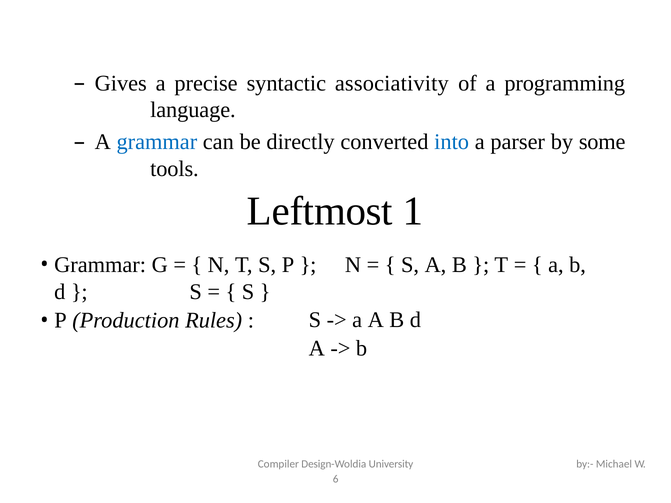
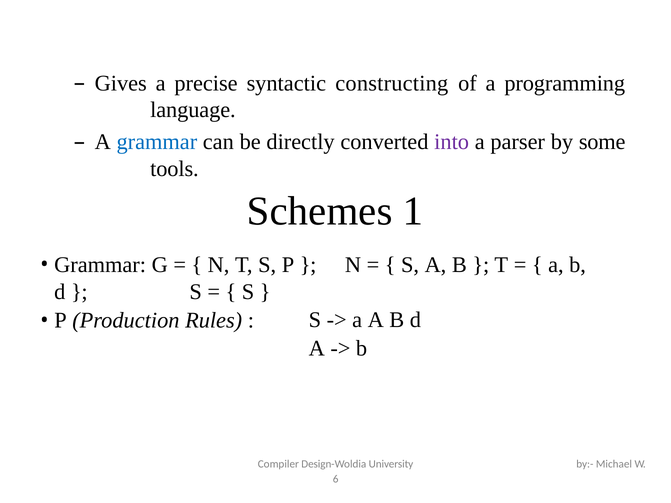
associativity: associativity -> constructing
into colour: blue -> purple
Leftmost: Leftmost -> Schemes
